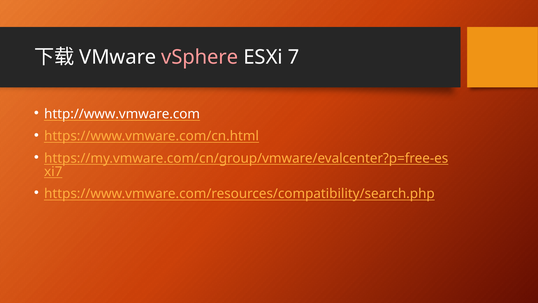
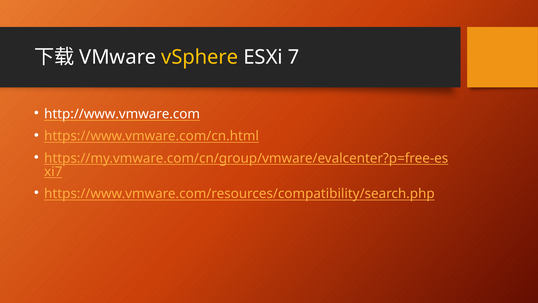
vSphere colour: pink -> yellow
